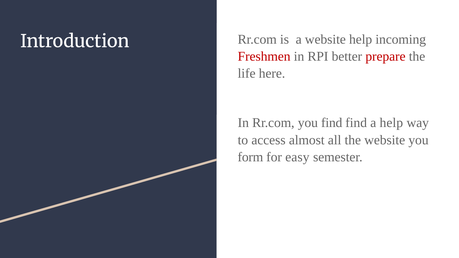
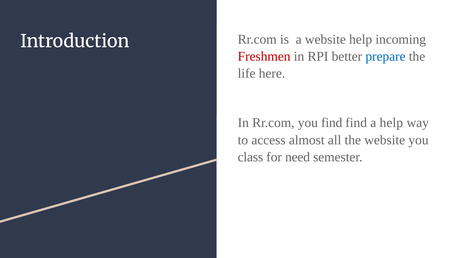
prepare colour: red -> blue
form: form -> class
easy: easy -> need
